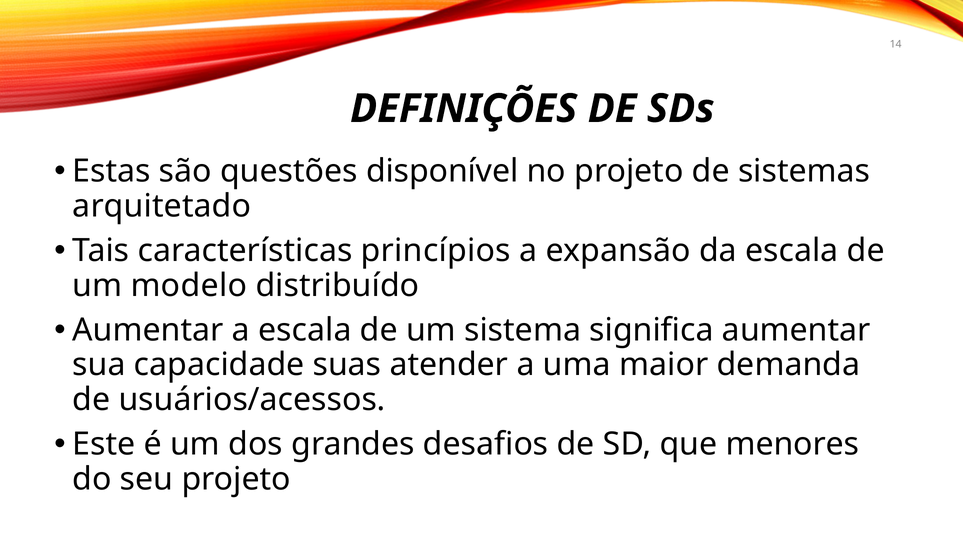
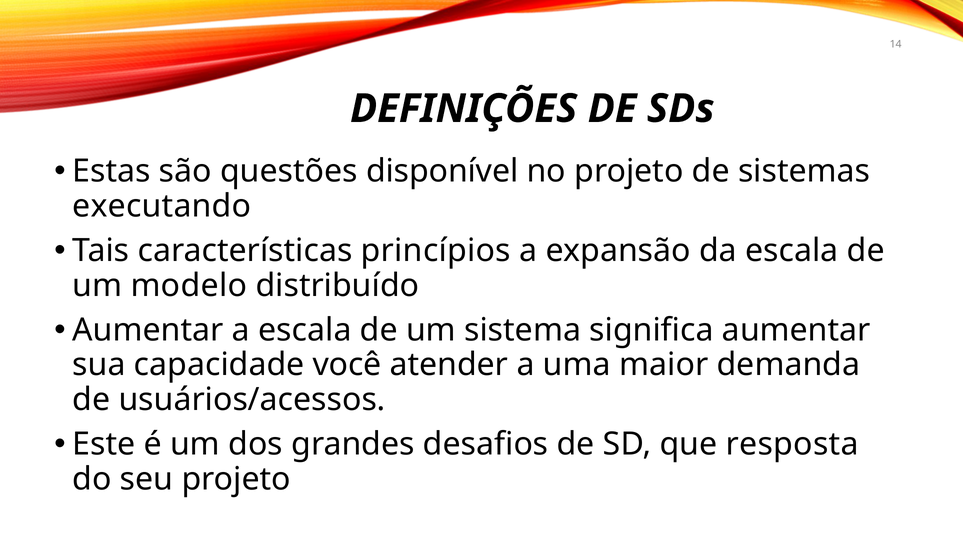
arquitetado: arquitetado -> executando
suas: suas -> você
menores: menores -> resposta
